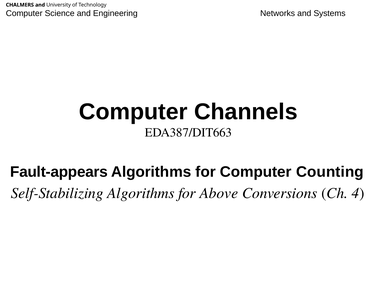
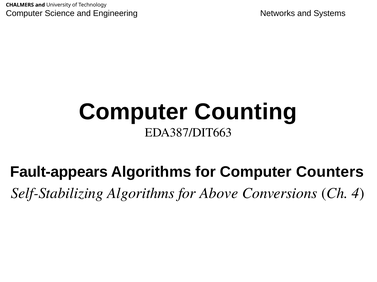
Channels: Channels -> Counting
Counting: Counting -> Counters
